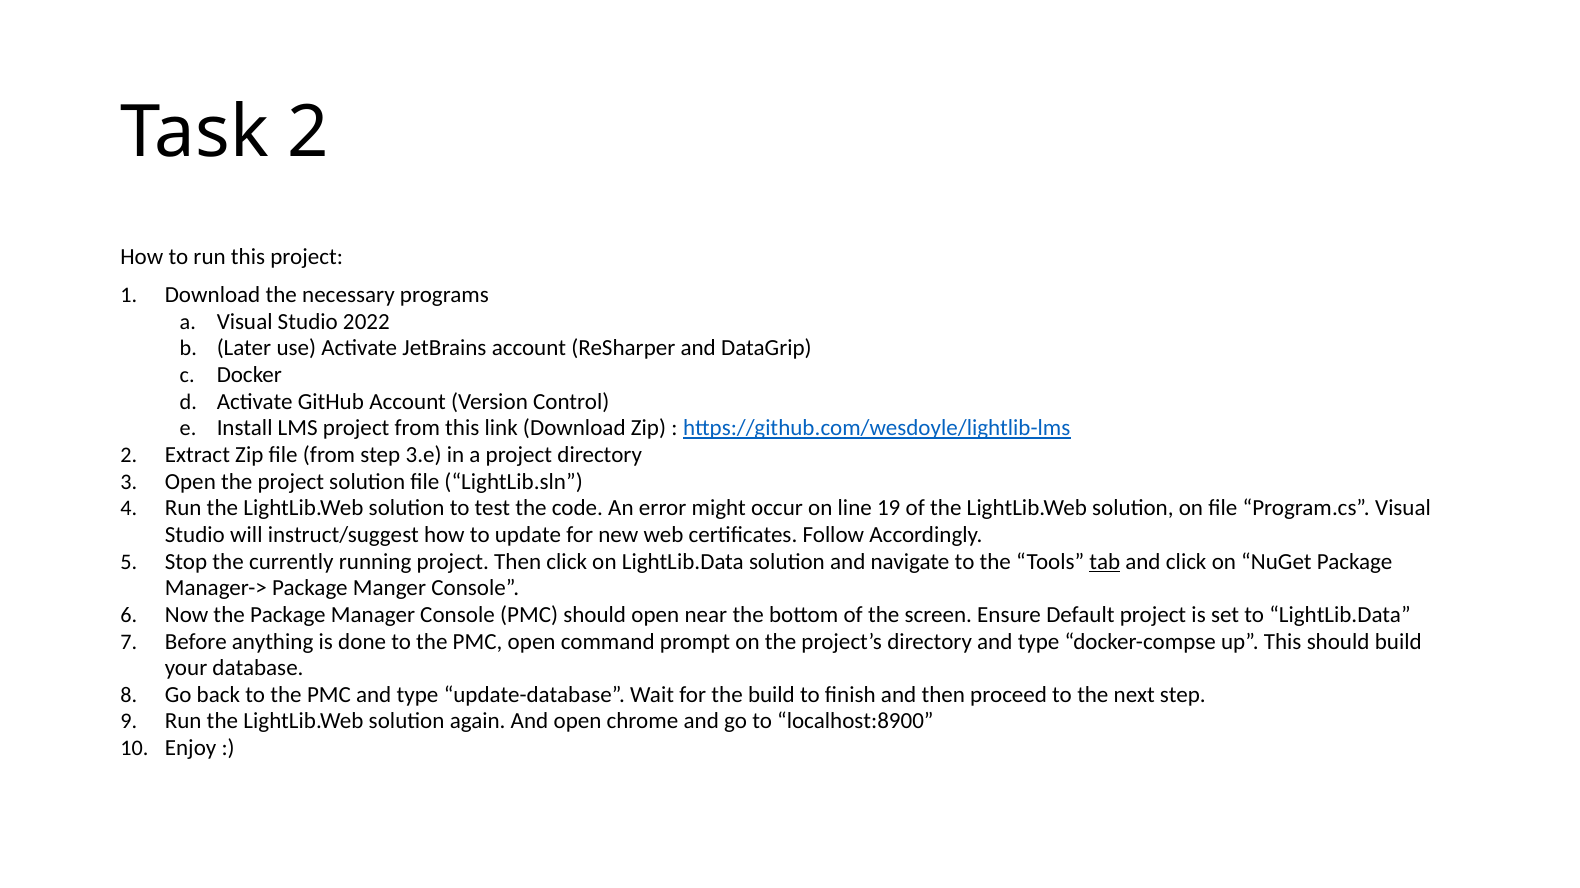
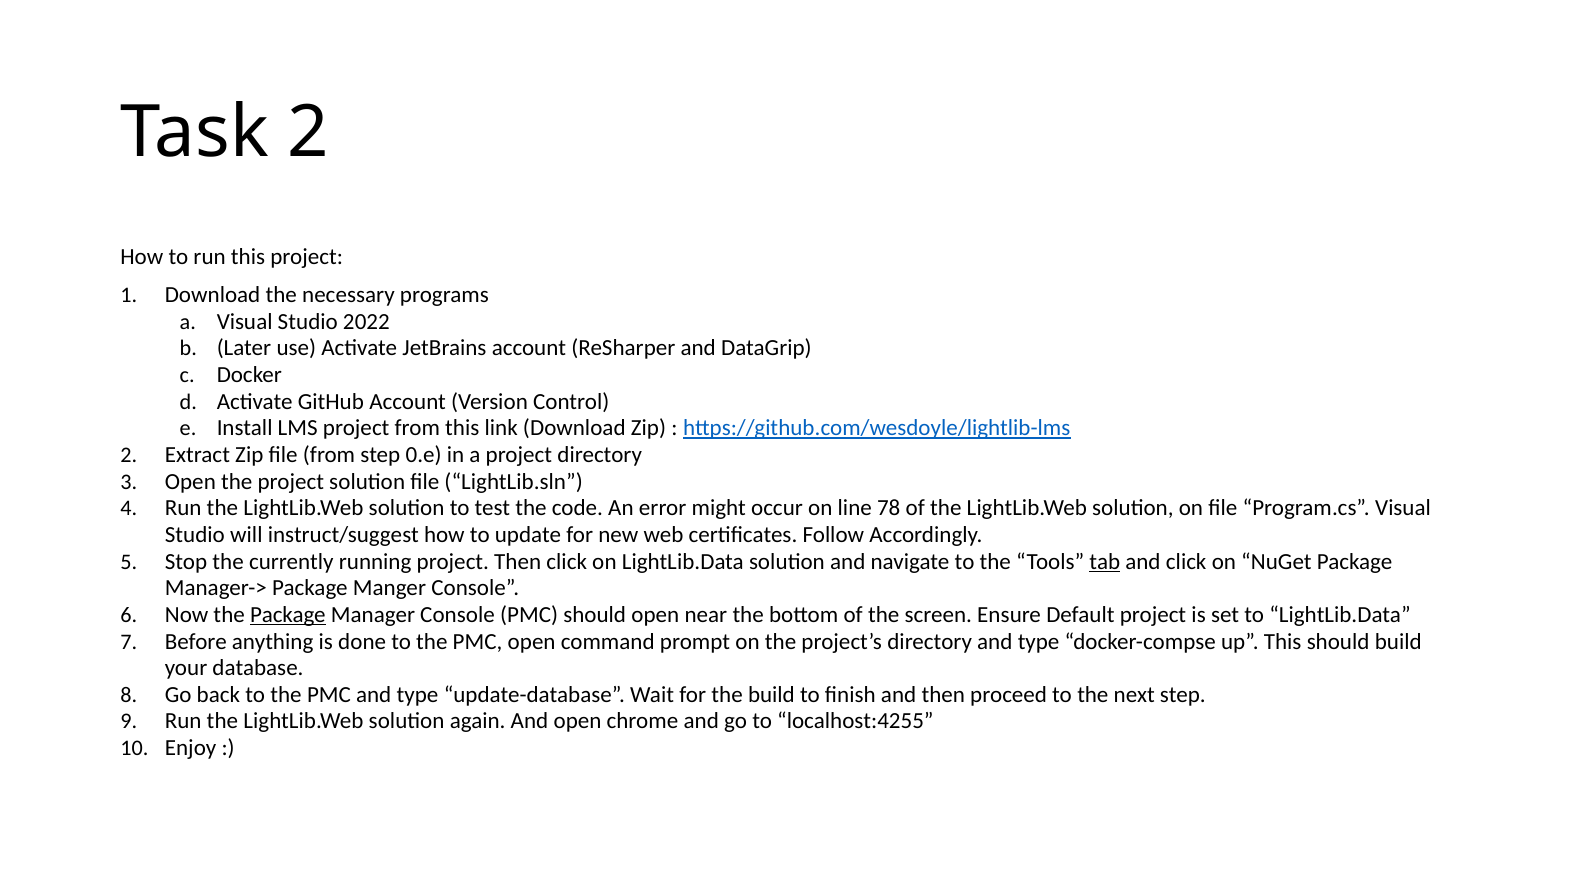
3.e: 3.e -> 0.e
19: 19 -> 78
Package at (288, 615) underline: none -> present
localhost:8900: localhost:8900 -> localhost:4255
